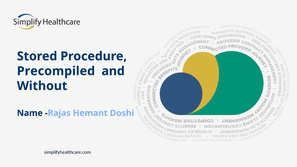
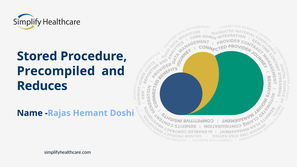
Without: Without -> Reduces
